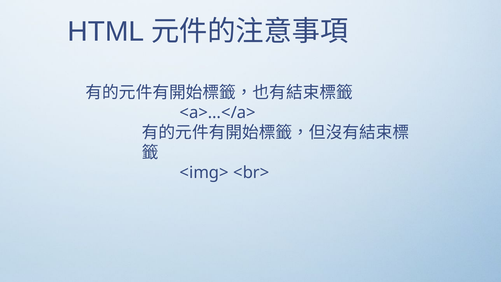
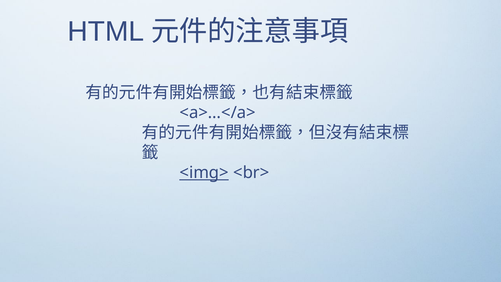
<img> underline: none -> present
